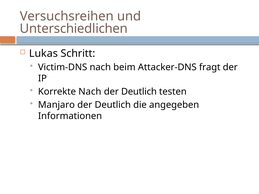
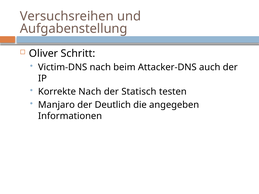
Unterschiedlichen: Unterschiedlichen -> Aufgabenstellung
Lukas: Lukas -> Oliver
fragt: fragt -> auch
Deutlich at (139, 92): Deutlich -> Statisch
